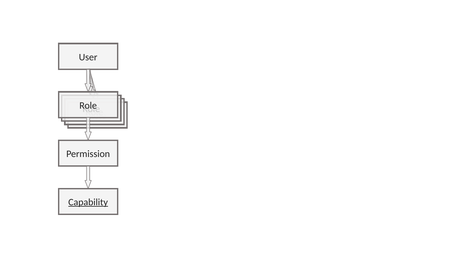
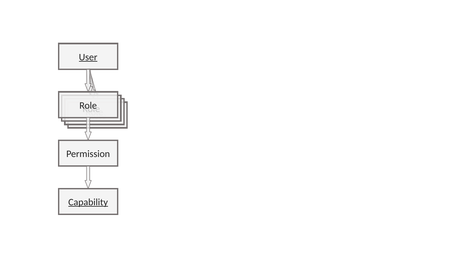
User underline: none -> present
